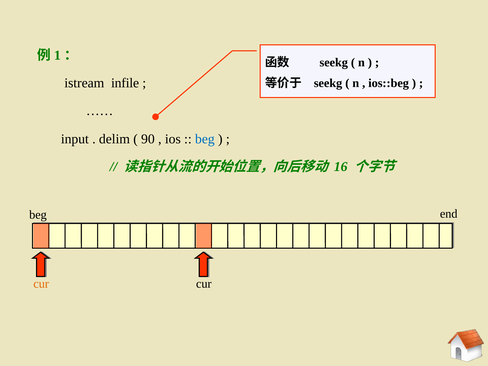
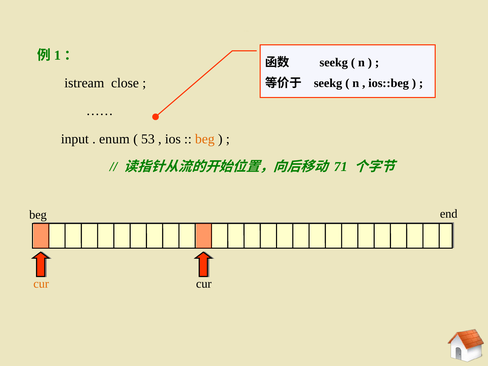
infile: infile -> close
delim: delim -> enum
90: 90 -> 53
beg at (205, 139) colour: blue -> orange
16: 16 -> 71
